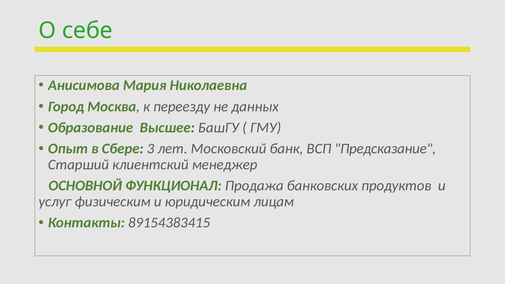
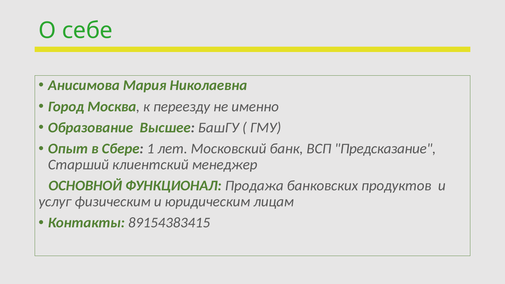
данных: данных -> именно
3: 3 -> 1
